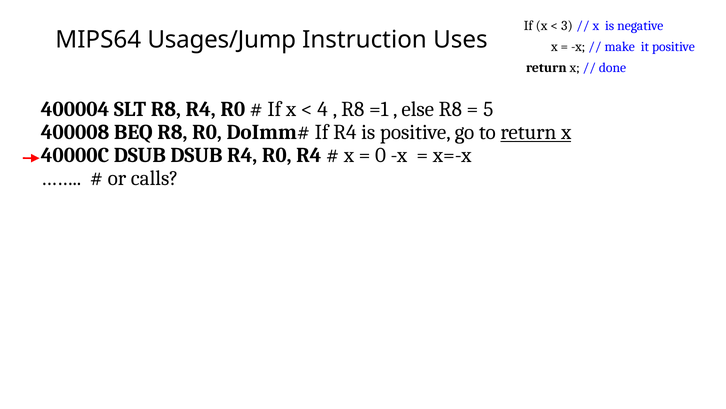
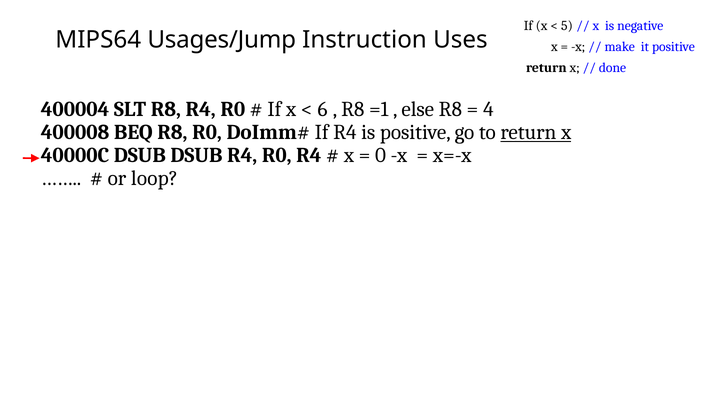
3: 3 -> 5
4: 4 -> 6
5: 5 -> 4
calls: calls -> loop
